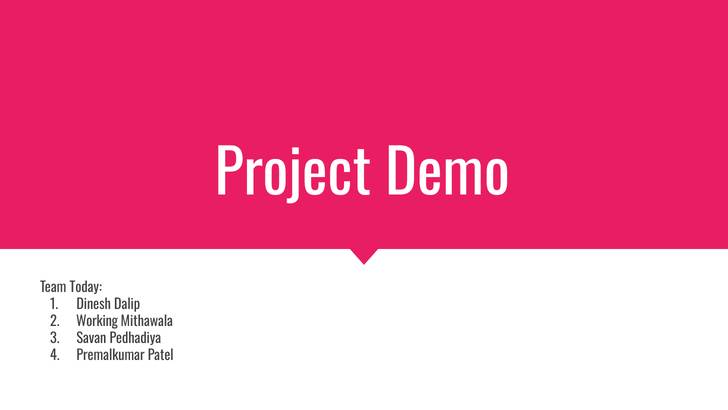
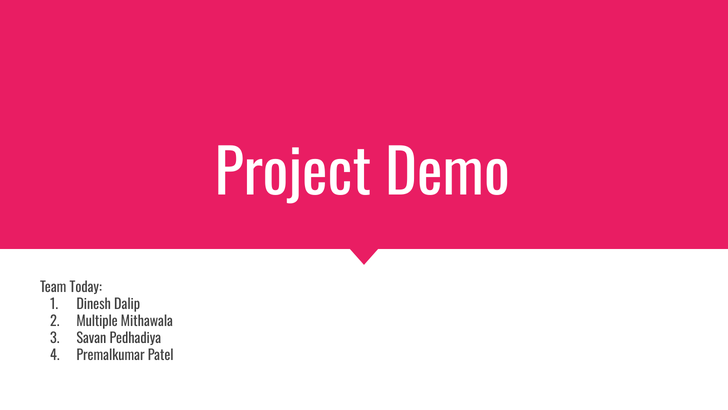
Working: Working -> Multiple
